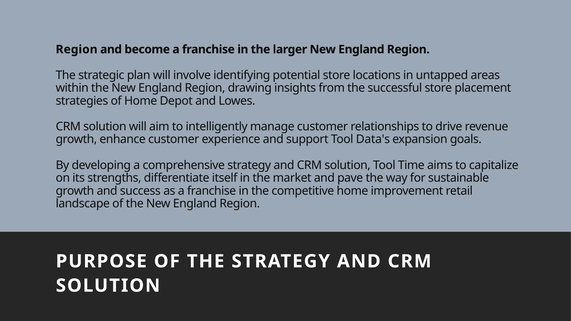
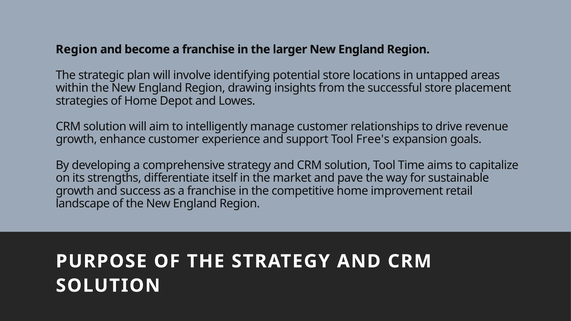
Data's: Data's -> Free's
